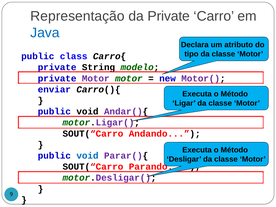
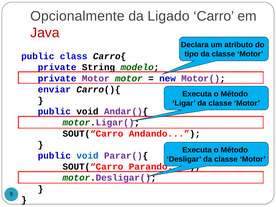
Representação: Representação -> Opcionalmente
da Private: Private -> Ligado
Java colour: blue -> red
